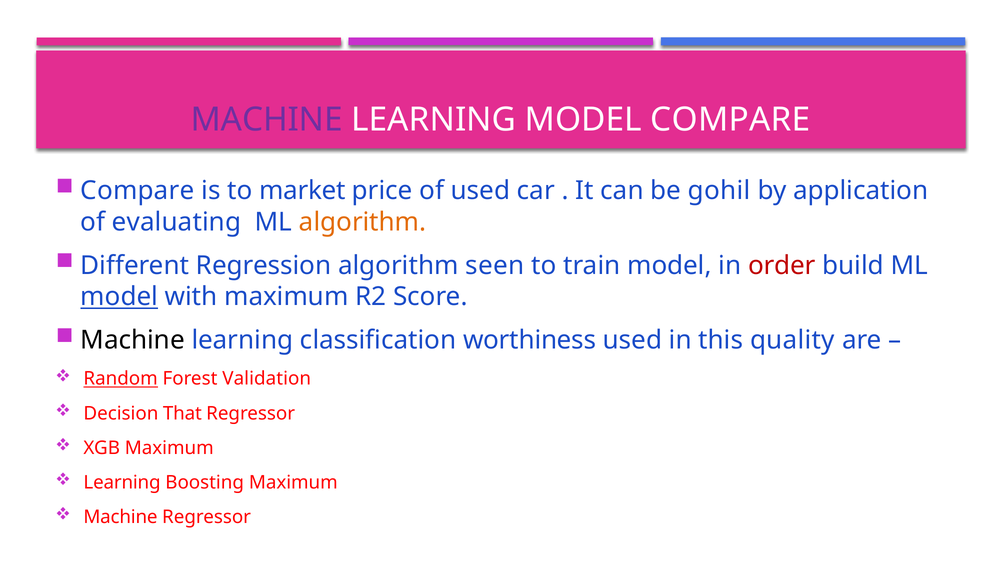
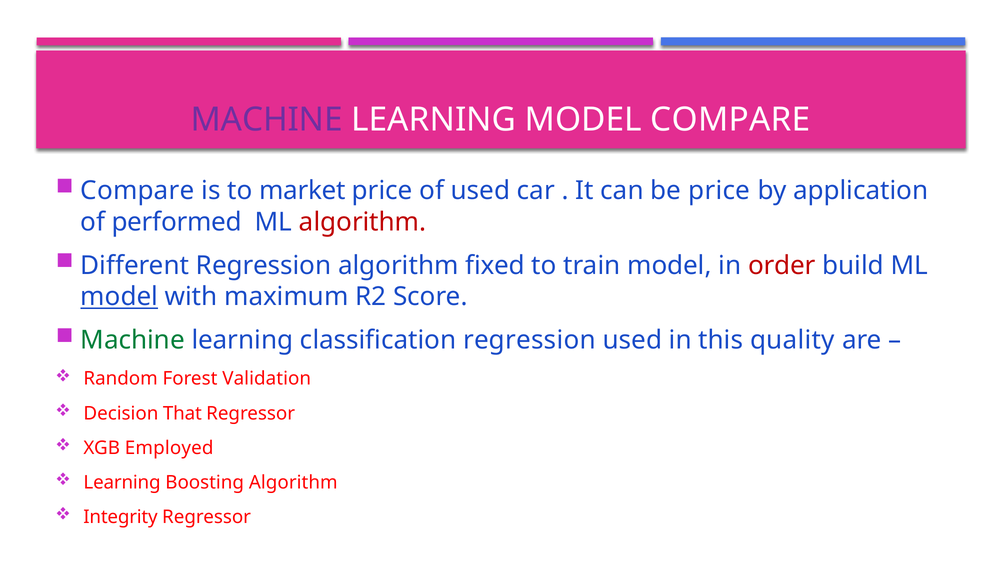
be gohil: gohil -> price
evaluating: evaluating -> performed
algorithm at (363, 222) colour: orange -> red
seen: seen -> fixed
Machine at (133, 340) colour: black -> green
classification worthiness: worthiness -> regression
Random underline: present -> none
XGB Maximum: Maximum -> Employed
Boosting Maximum: Maximum -> Algorithm
Machine at (120, 517): Machine -> Integrity
